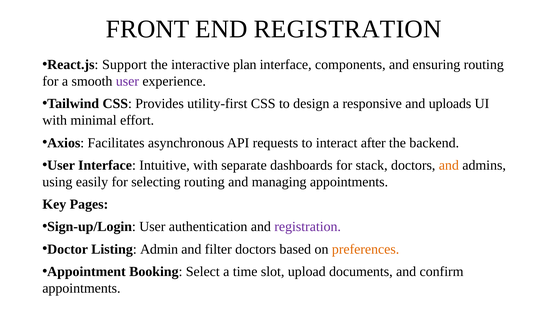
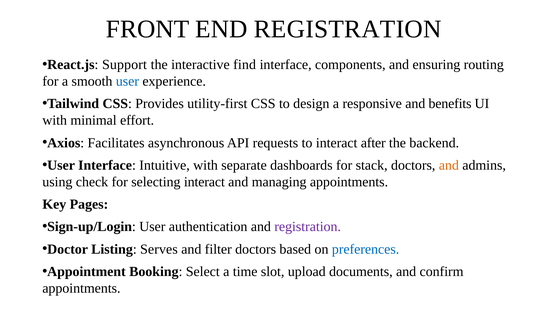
plan: plan -> find
user at (127, 81) colour: purple -> blue
uploads: uploads -> benefits
easily: easily -> check
selecting routing: routing -> interact
Admin: Admin -> Serves
preferences colour: orange -> blue
